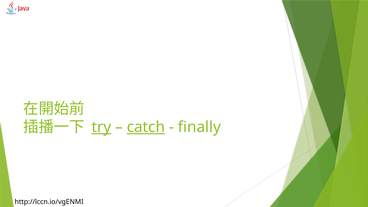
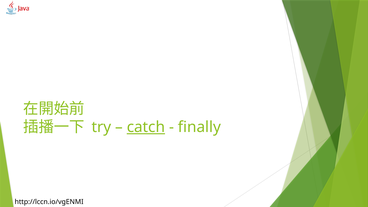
try underline: present -> none
